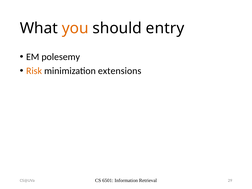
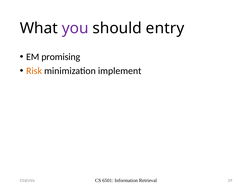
you colour: orange -> purple
polesemy: polesemy -> promising
extensions: extensions -> implement
